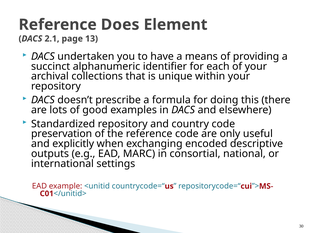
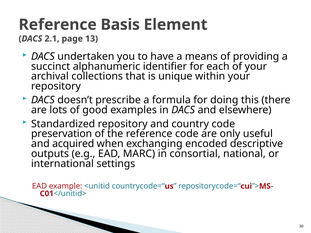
Does: Does -> Basis
explicitly: explicitly -> acquired
